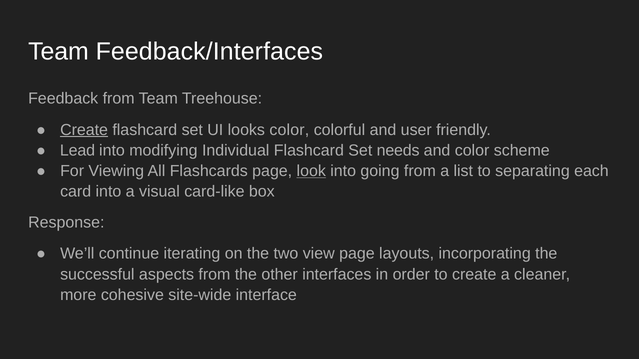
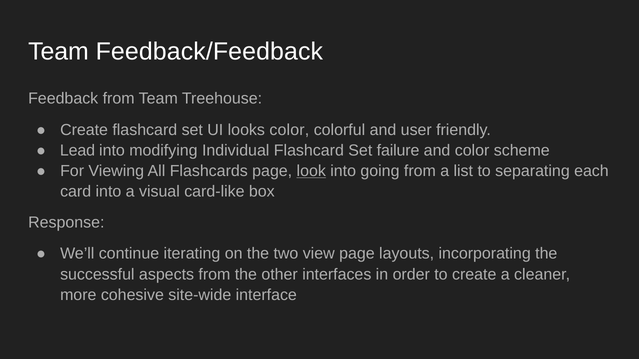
Feedback/Interfaces: Feedback/Interfaces -> Feedback/Feedback
Create at (84, 130) underline: present -> none
needs: needs -> failure
